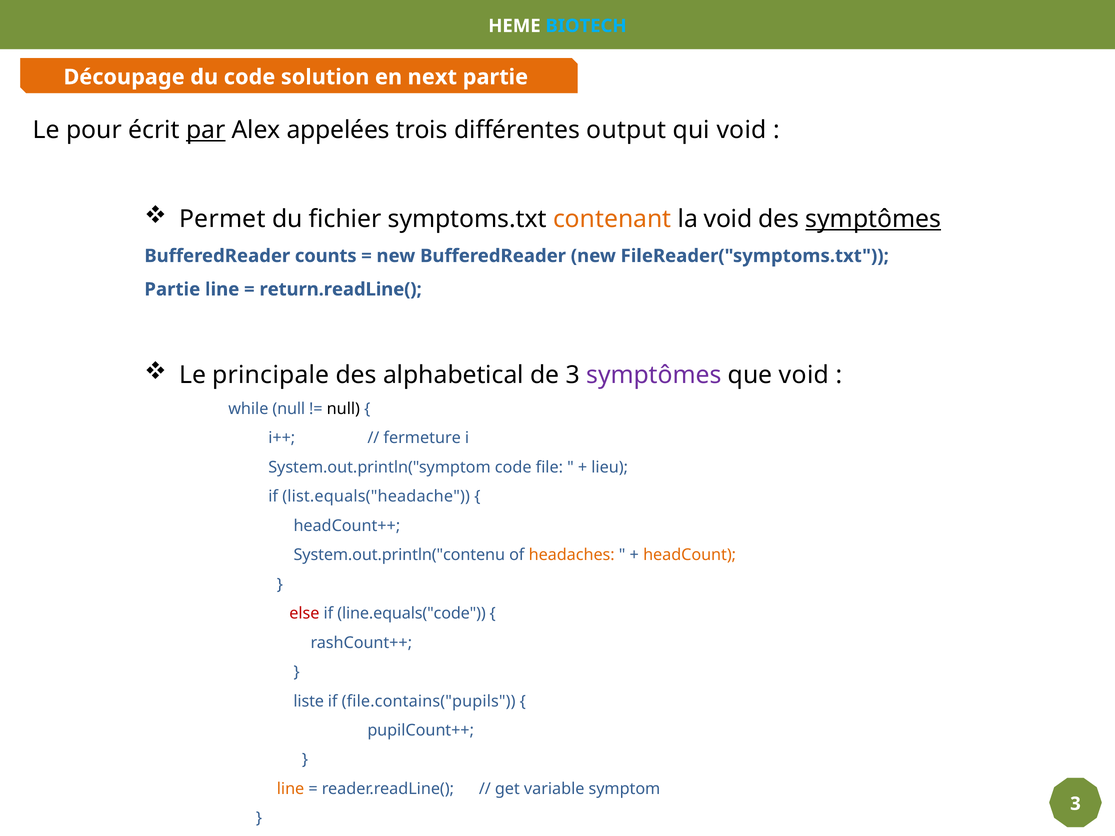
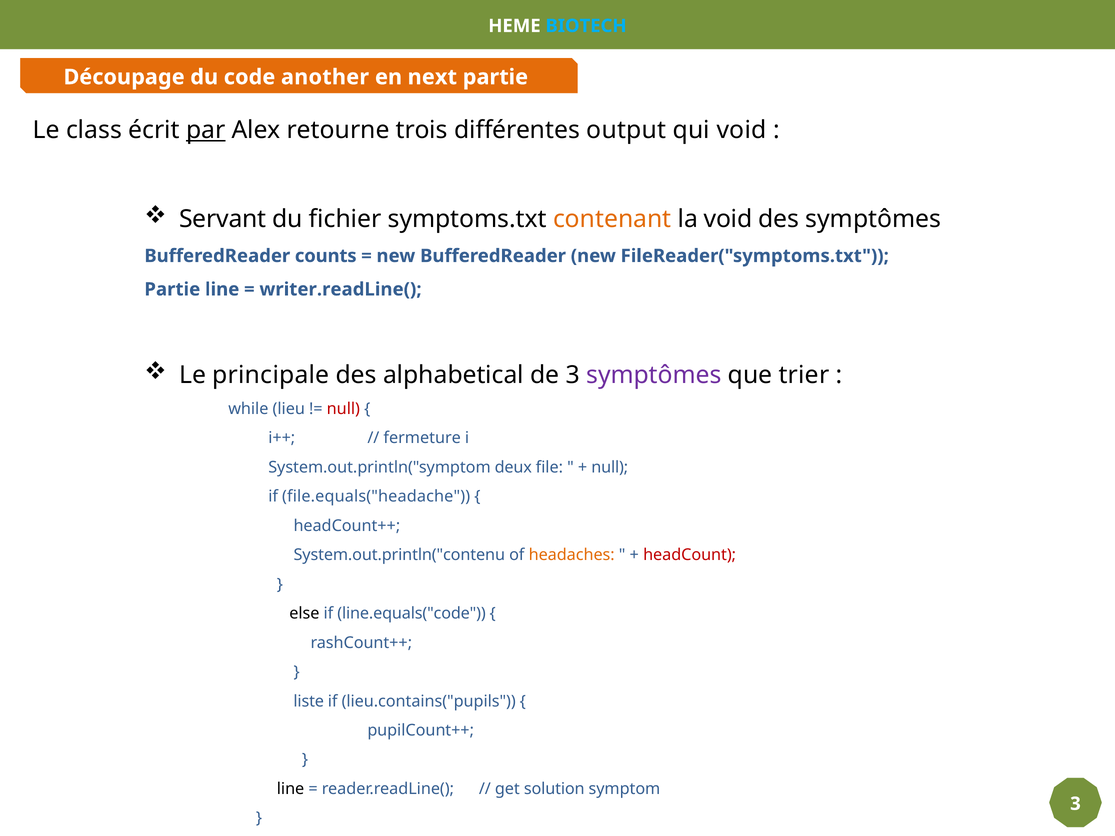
solution: solution -> another
pour: pour -> class
appelées: appelées -> retourne
Permet: Permet -> Servant
symptômes at (873, 219) underline: present -> none
return.readLine(: return.readLine( -> writer.readLine(
que void: void -> trier
while null: null -> lieu
null at (343, 409) colour: black -> red
System.out.println("symptom code: code -> deux
lieu at (610, 468): lieu -> null
list.equals("headache: list.equals("headache -> file.equals("headache
headCount colour: orange -> red
else colour: red -> black
file.contains("pupils: file.contains("pupils -> lieu.contains("pupils
line at (291, 789) colour: orange -> black
variable: variable -> solution
